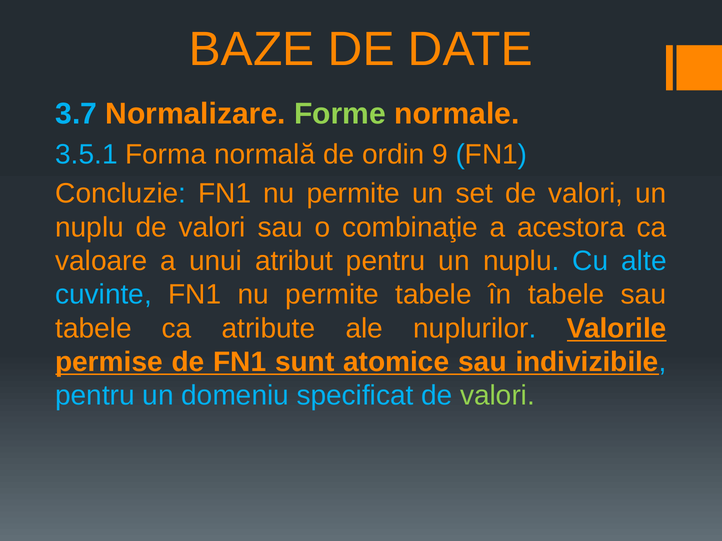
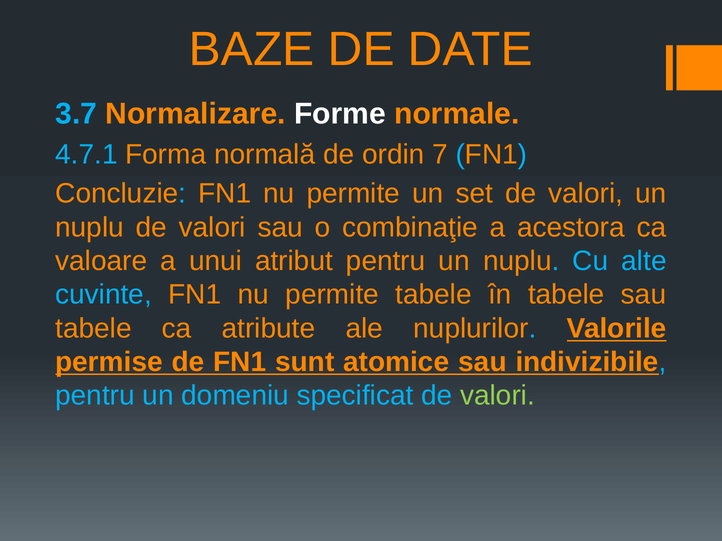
Forme colour: light green -> white
3.5.1: 3.5.1 -> 4.7.1
9: 9 -> 7
